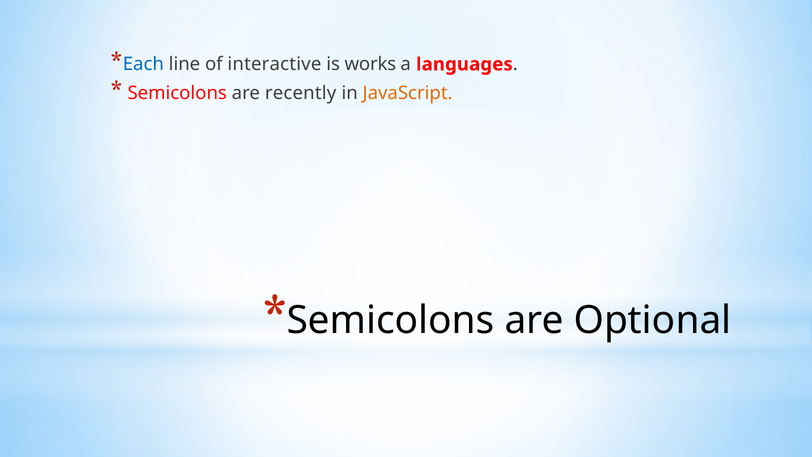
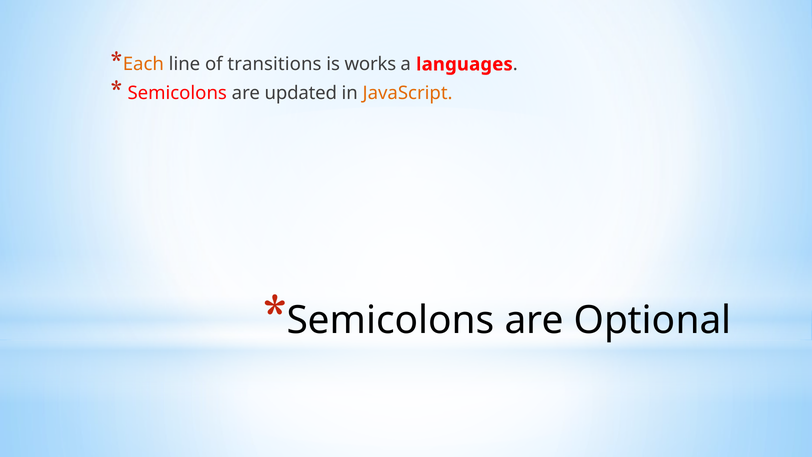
Each colour: blue -> orange
interactive: interactive -> transitions
recently: recently -> updated
